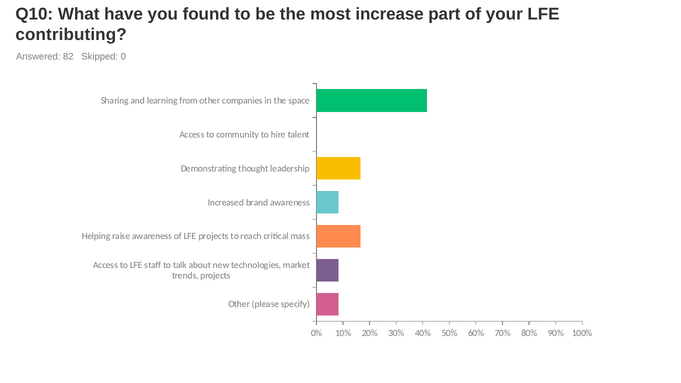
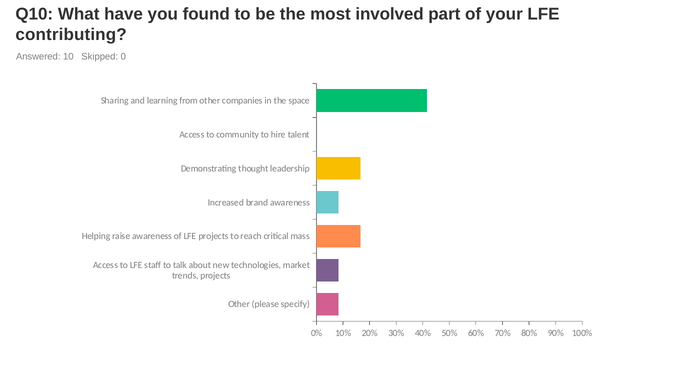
increase: increase -> involved
82: 82 -> 10
